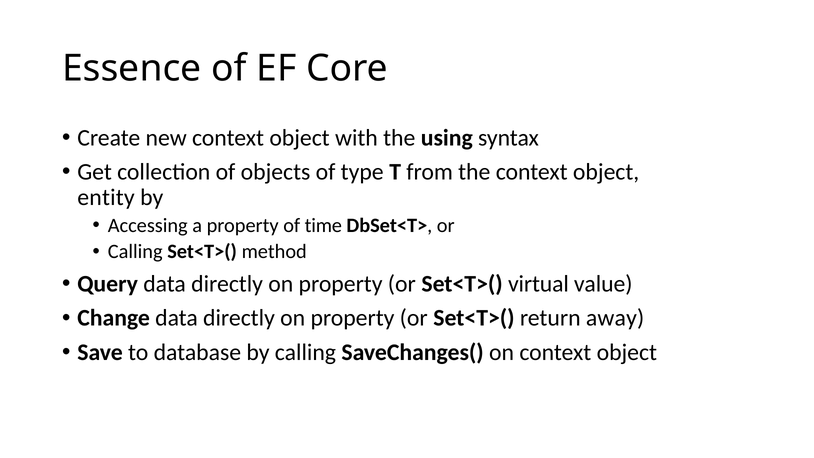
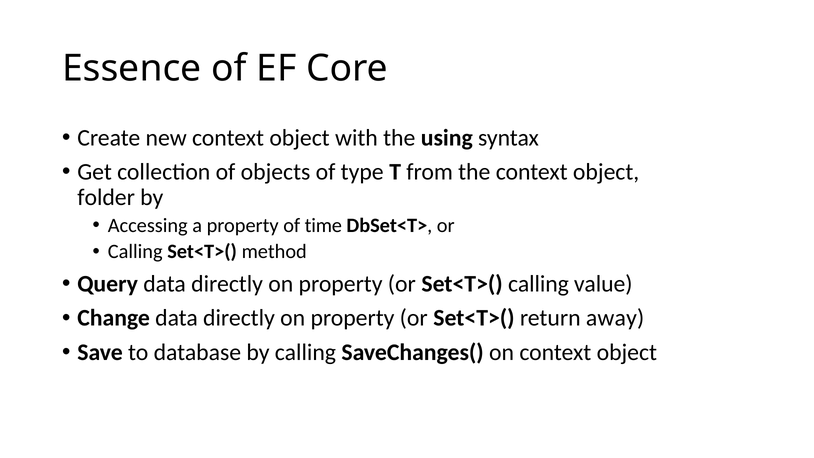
entity: entity -> folder
Set<T>( virtual: virtual -> calling
